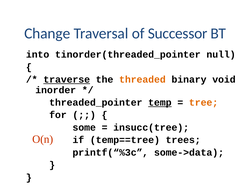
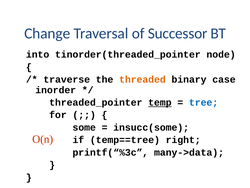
null: null -> node
traverse underline: present -> none
void: void -> case
tree colour: orange -> blue
insucc(tree: insucc(tree -> insucc(some
trees: trees -> right
some->data: some->data -> many->data
